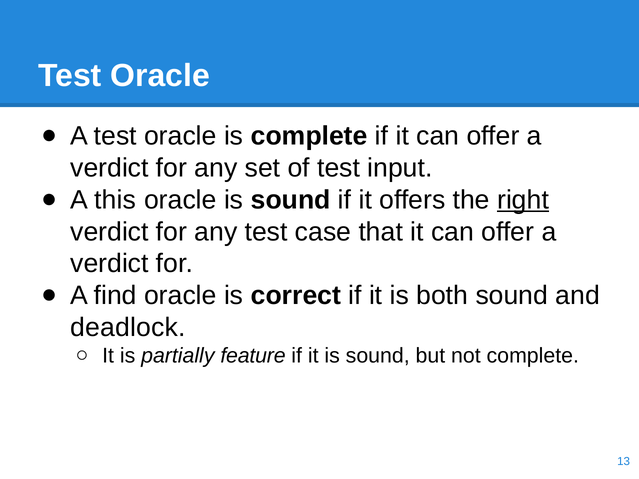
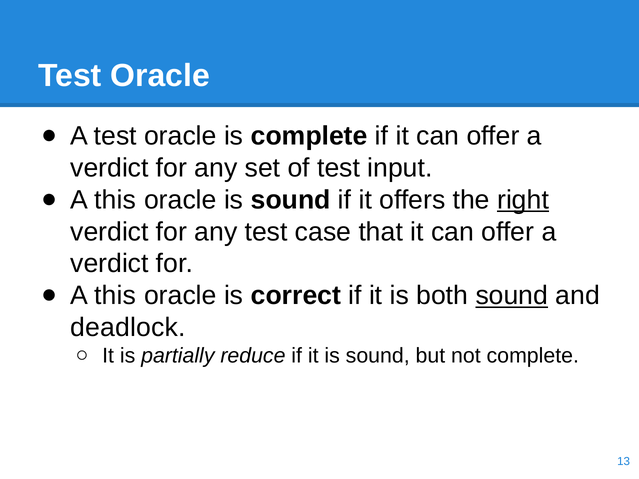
find at (115, 296): find -> this
sound at (512, 296) underline: none -> present
feature: feature -> reduce
